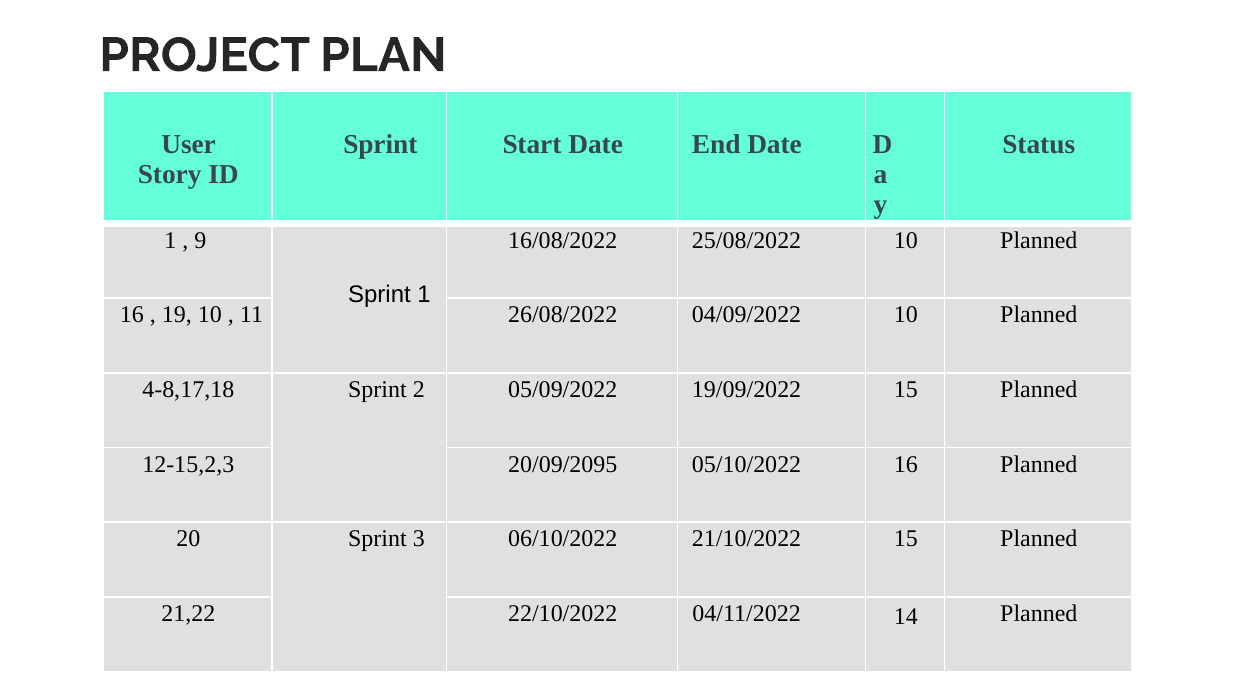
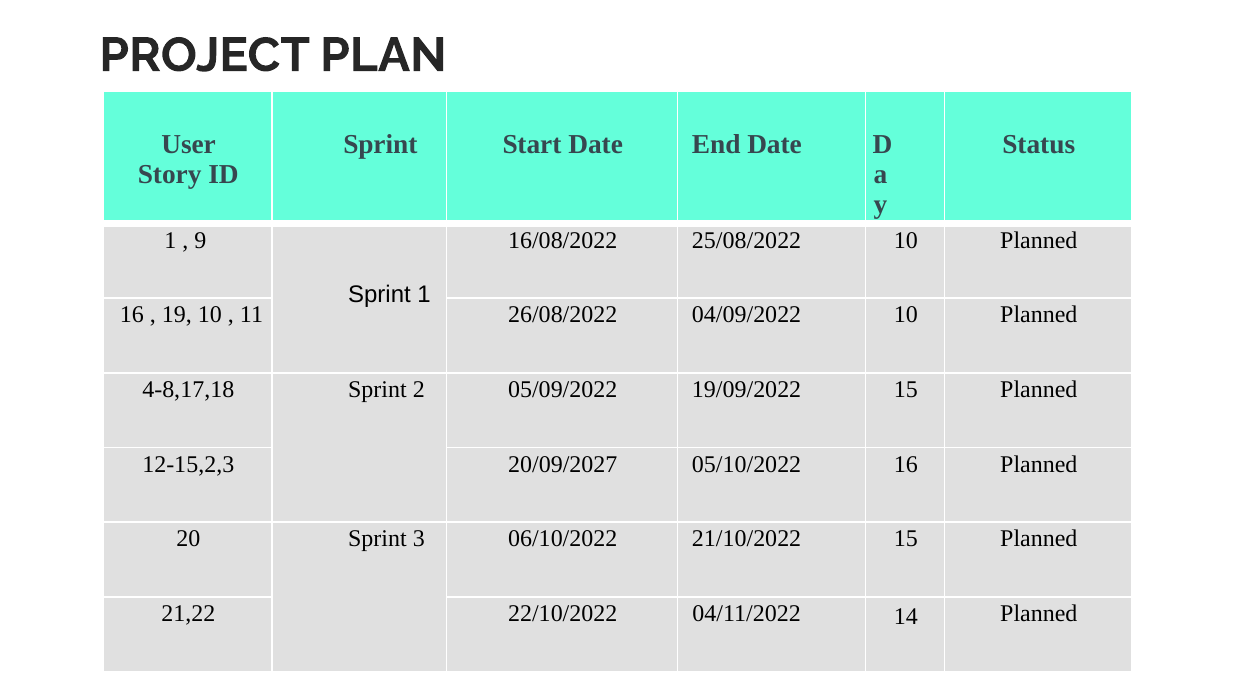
20/09/2095: 20/09/2095 -> 20/09/2027
